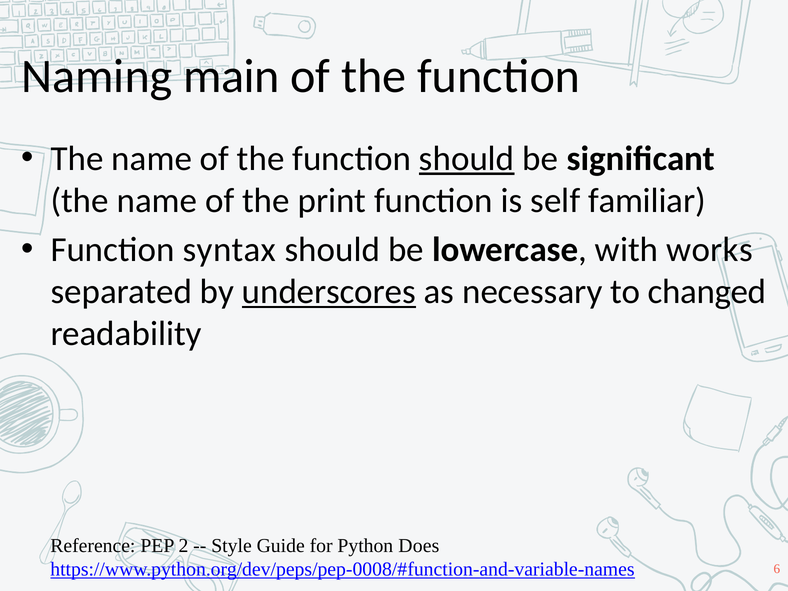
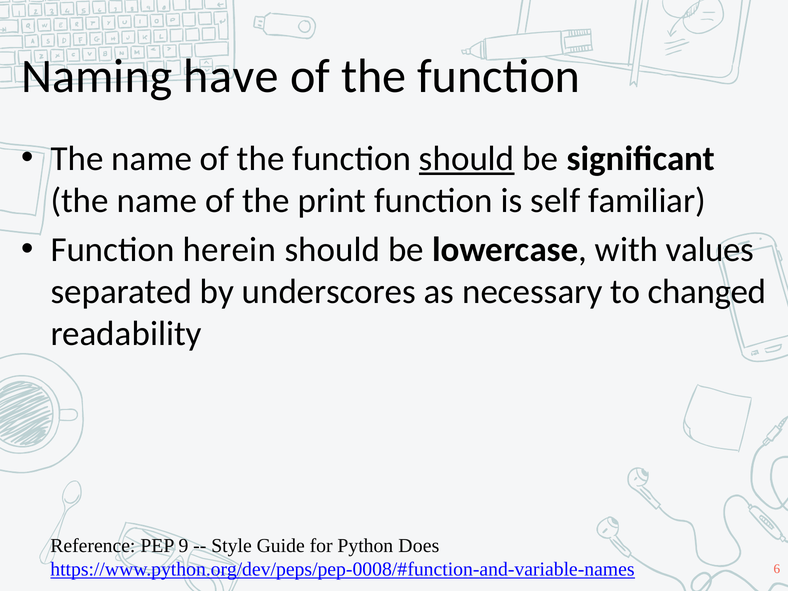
main: main -> have
syntax: syntax -> herein
works: works -> values
underscores underline: present -> none
2: 2 -> 9
